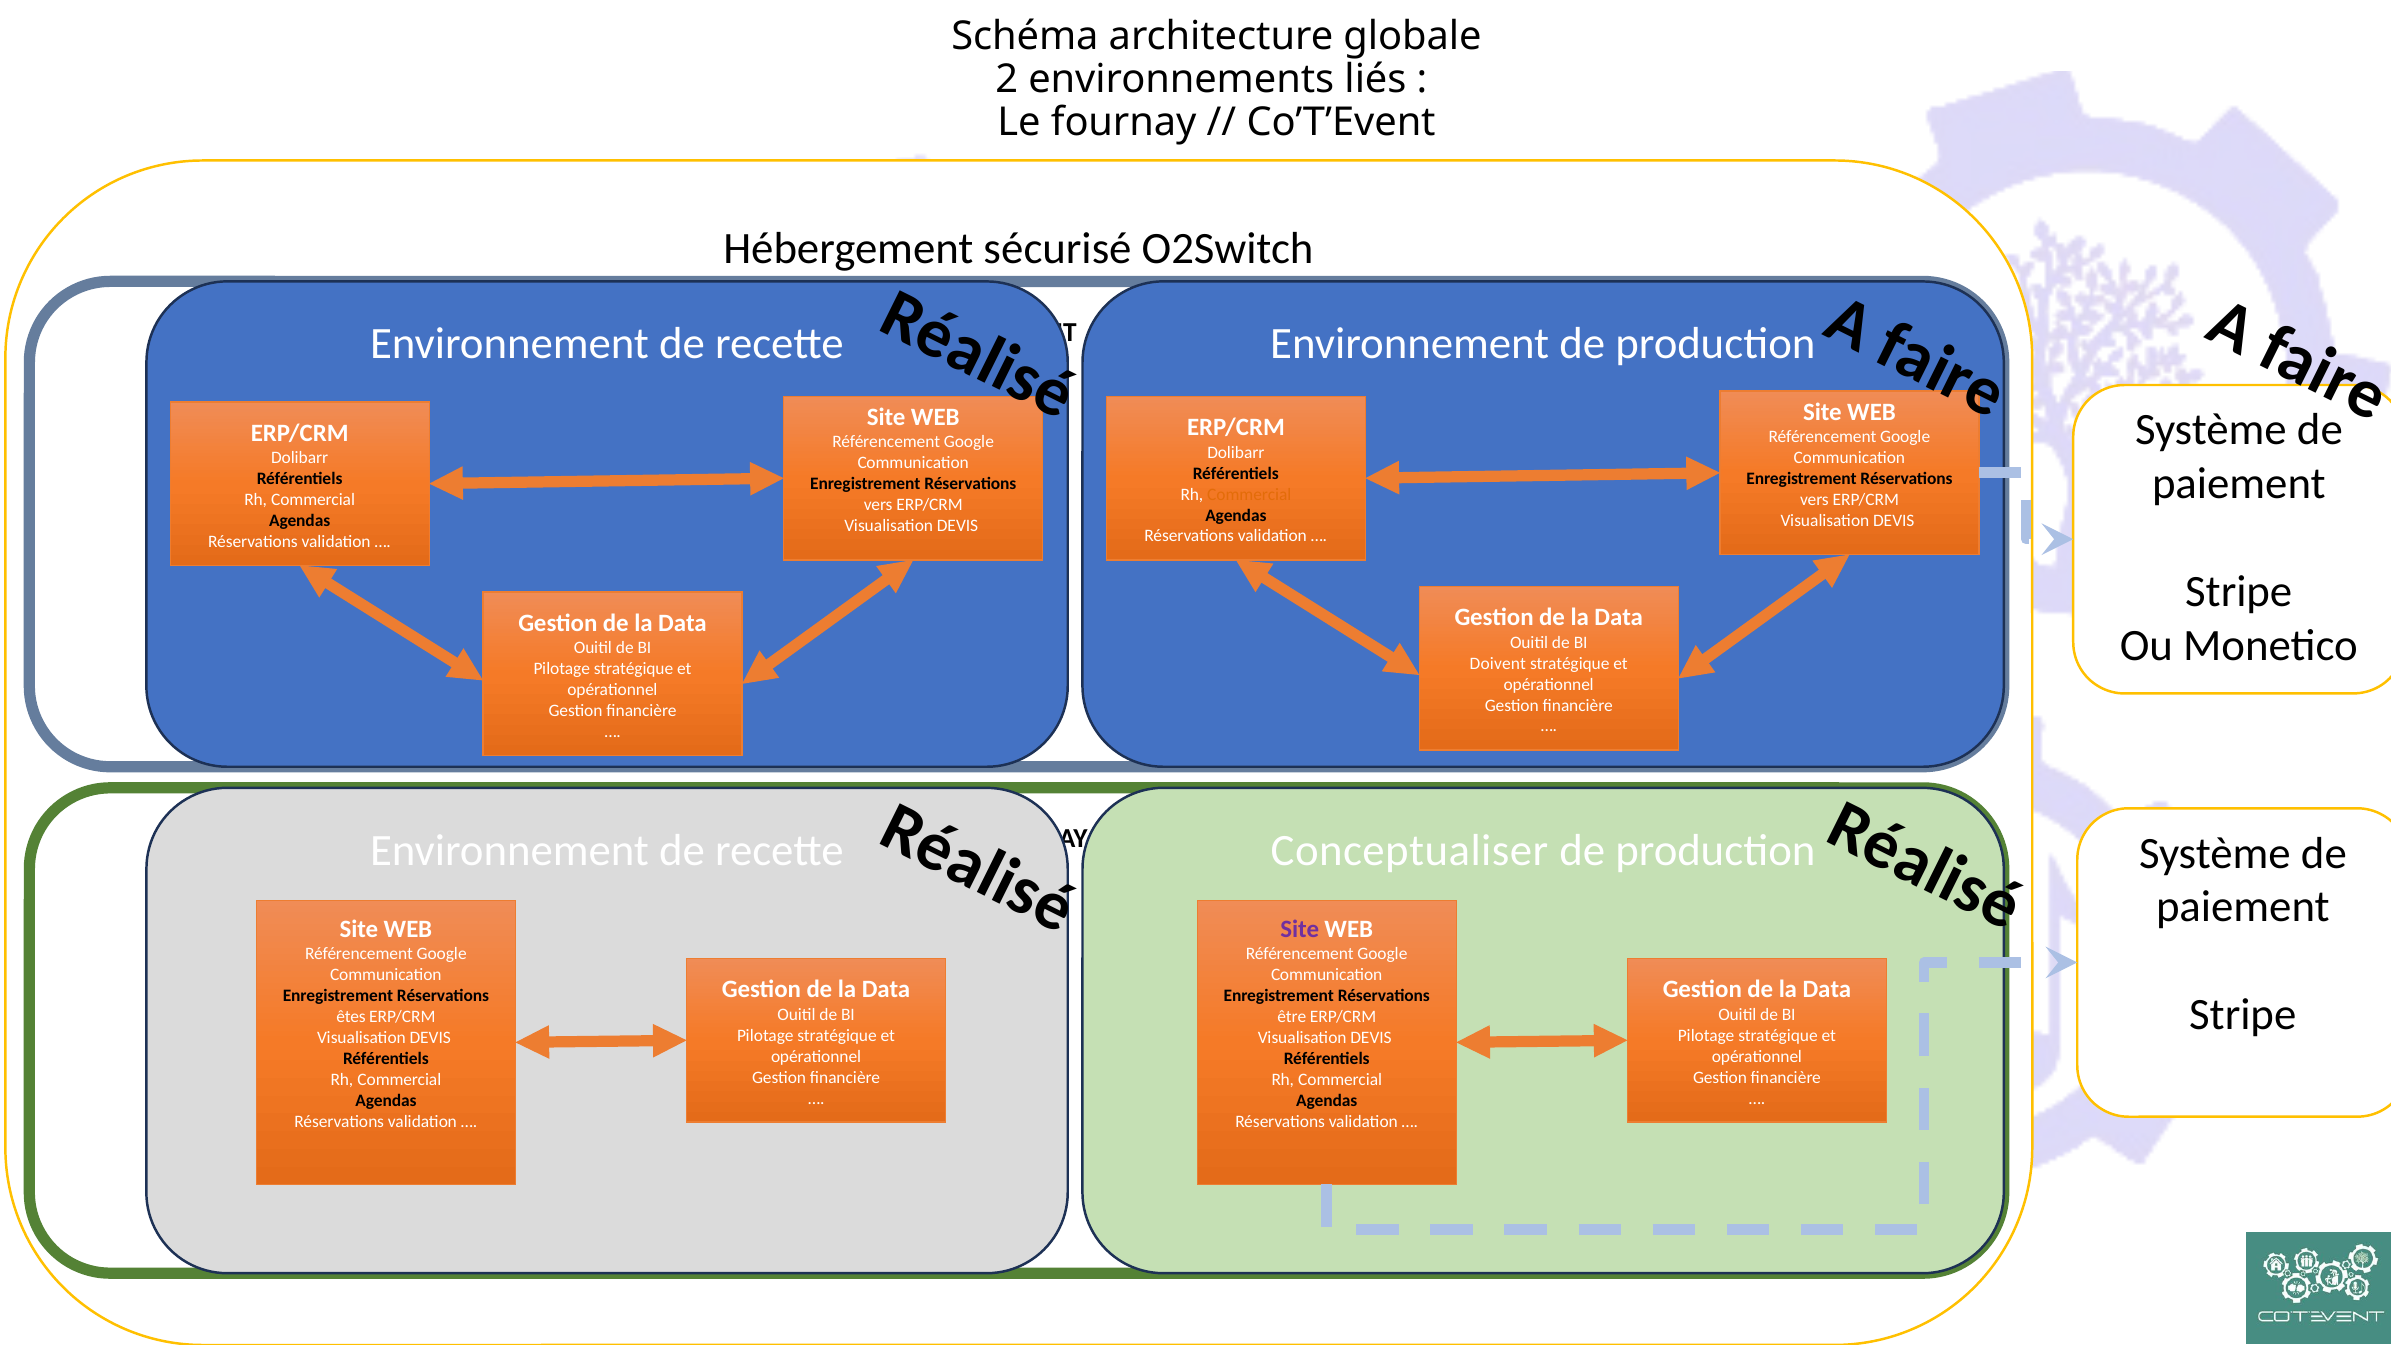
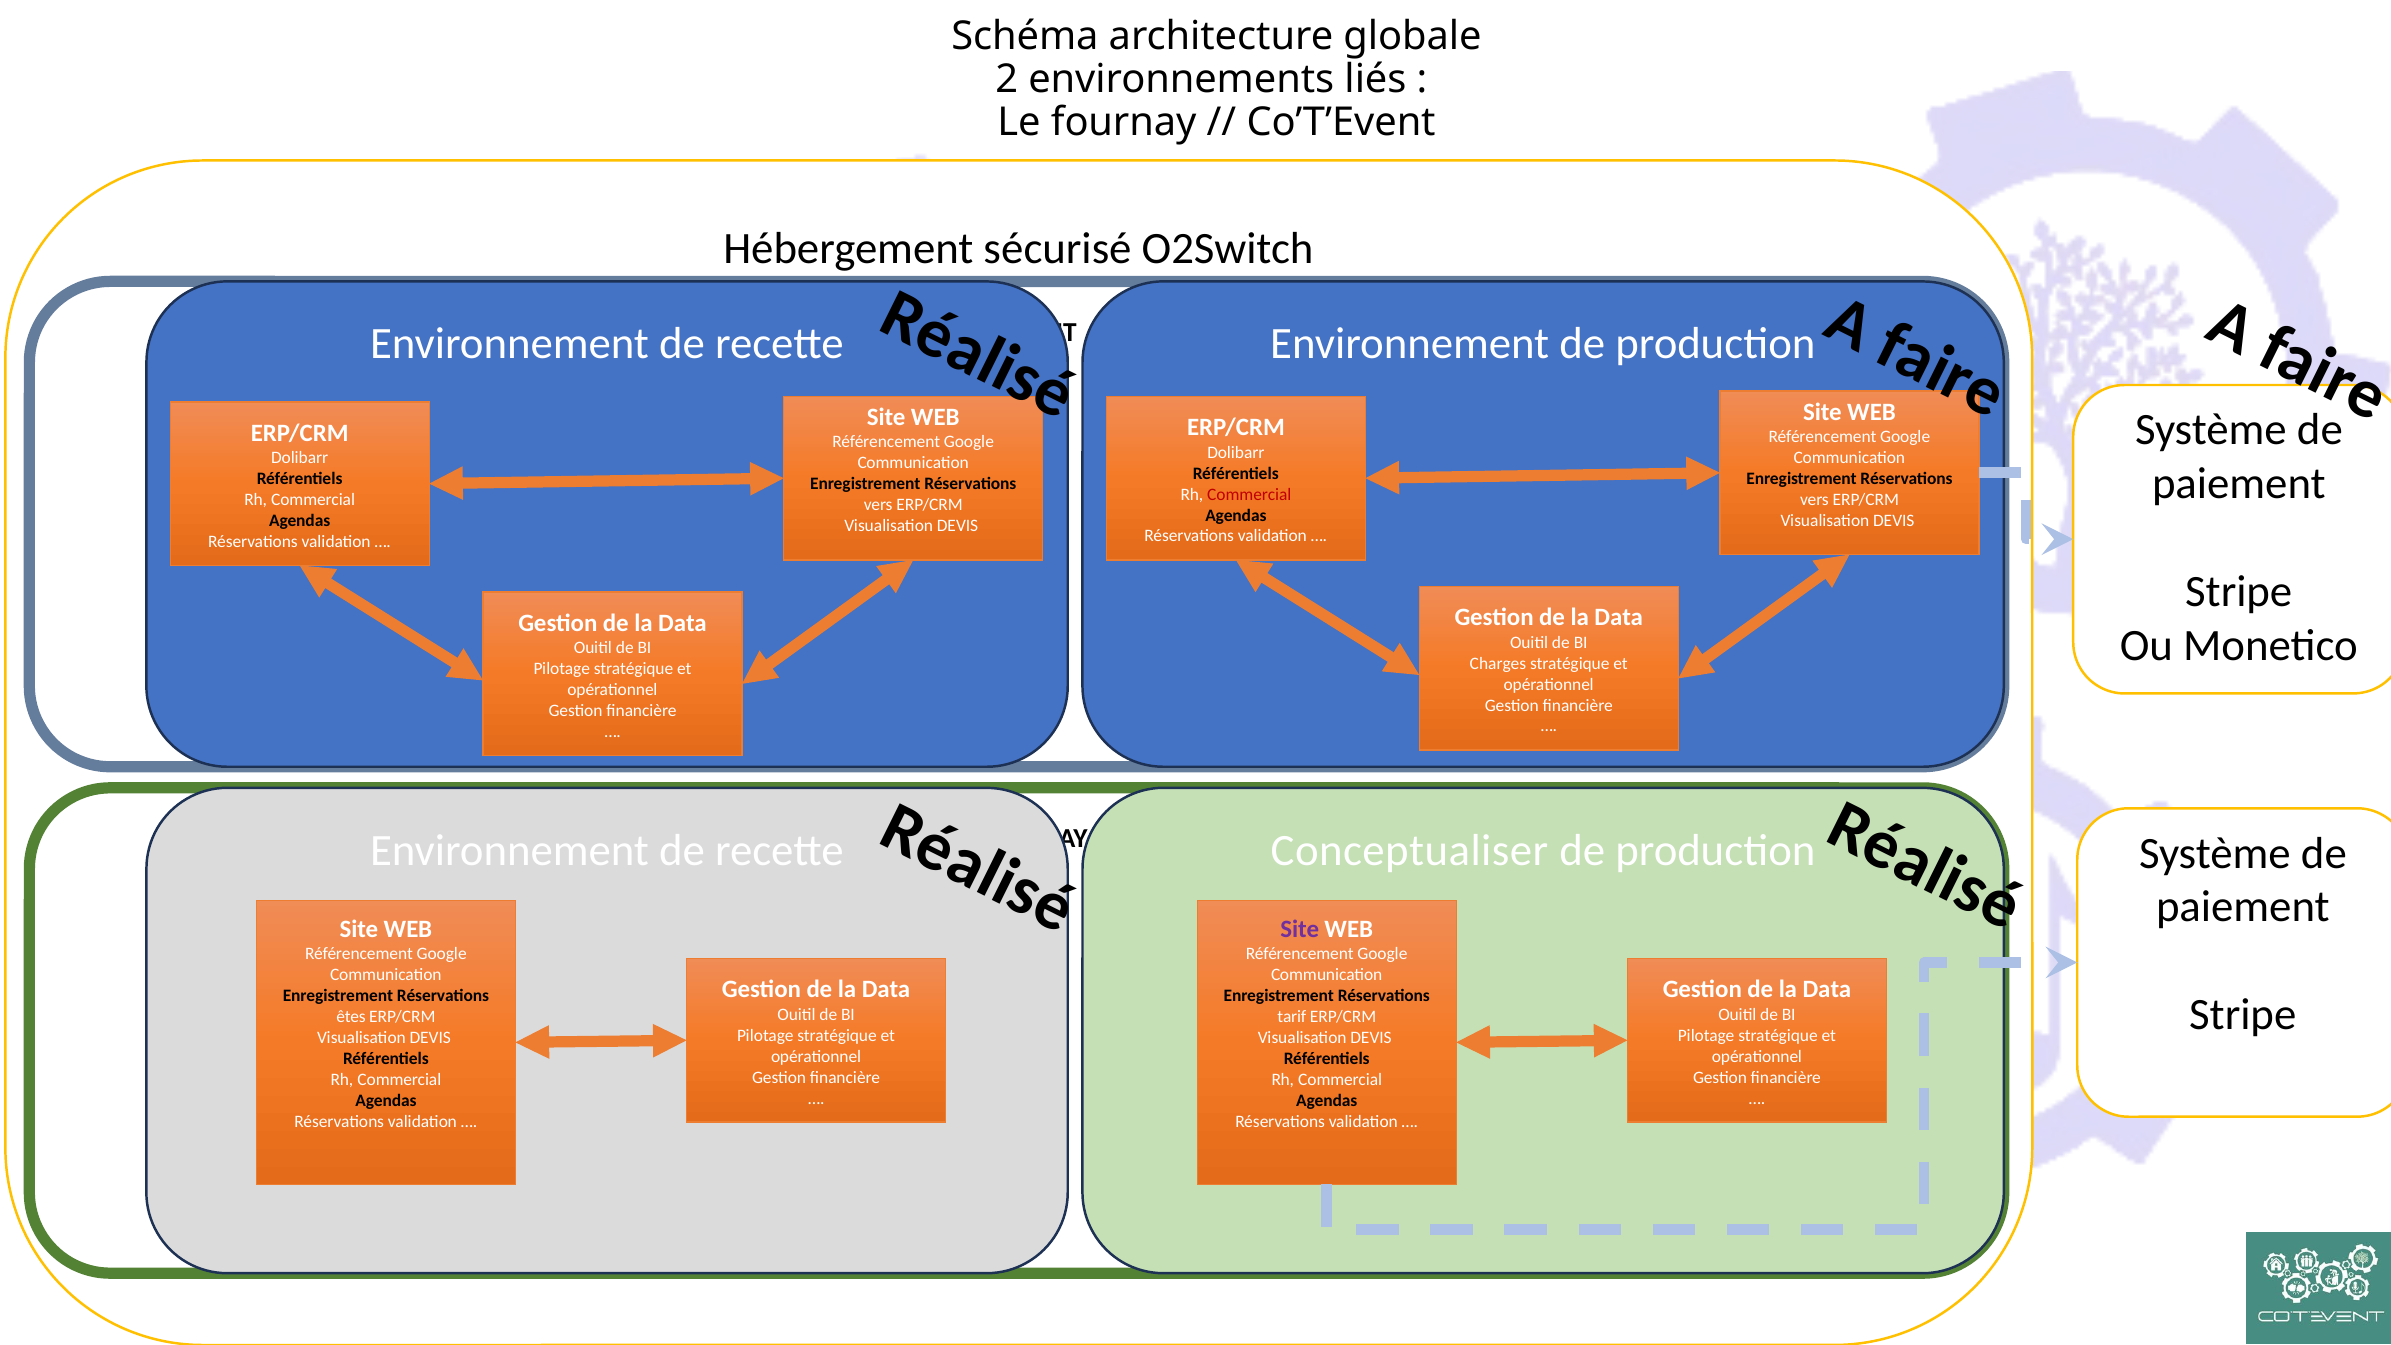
Commercial at (1249, 494) colour: orange -> red
Doivent: Doivent -> Charges
être: être -> tarif
